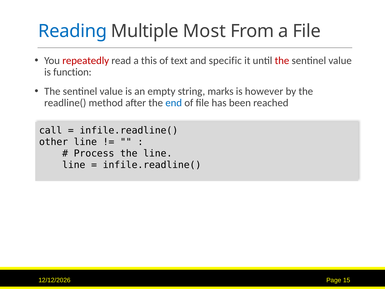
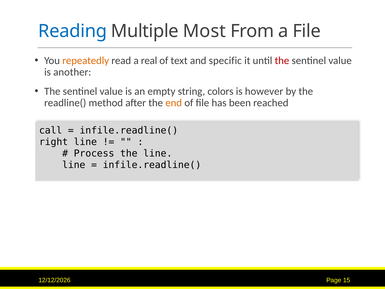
repeatedly colour: red -> orange
this: this -> real
function: function -> another
marks: marks -> colors
end colour: blue -> orange
other: other -> right
